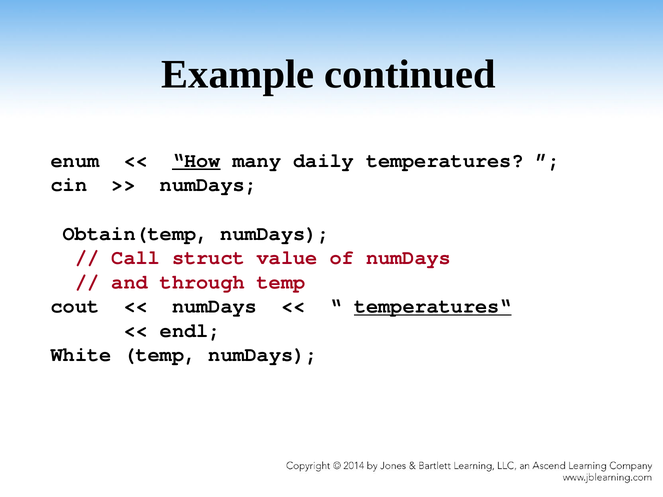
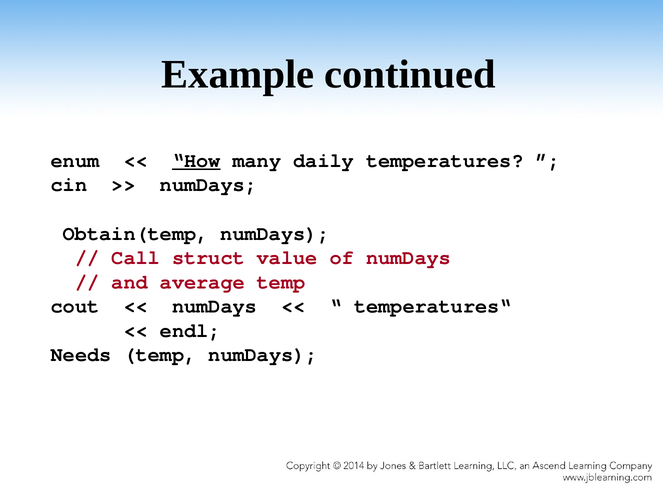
through: through -> average
temperatures“ underline: present -> none
White: White -> Needs
